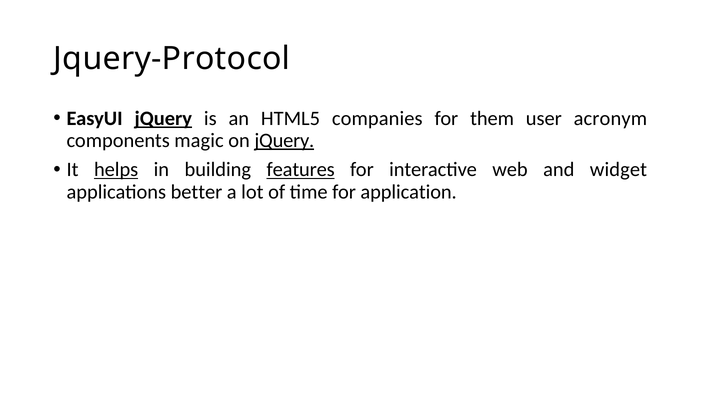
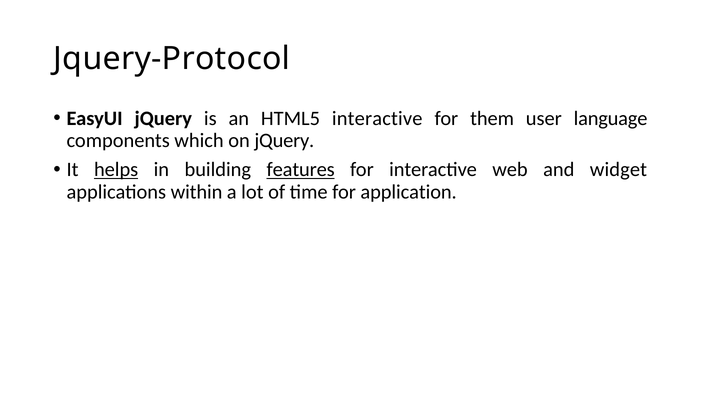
jQuery at (163, 118) underline: present -> none
HTML5 companies: companies -> interactive
acronym: acronym -> language
magic: magic -> which
jQuery at (284, 141) underline: present -> none
better: better -> within
